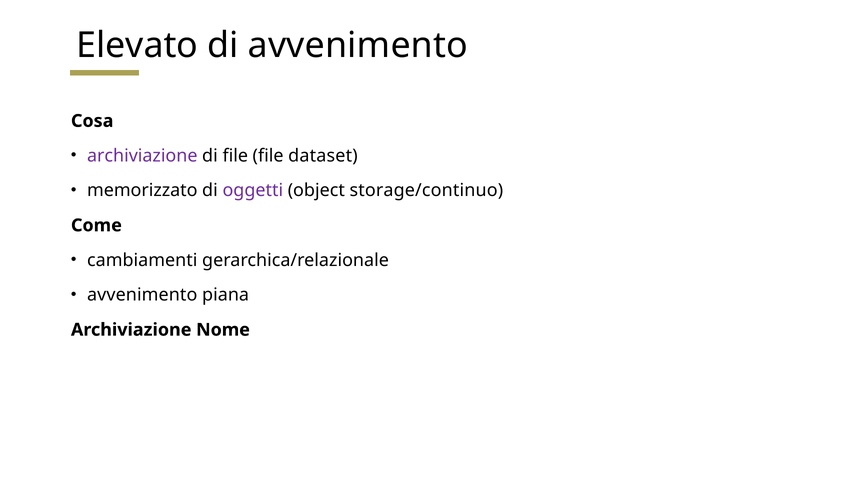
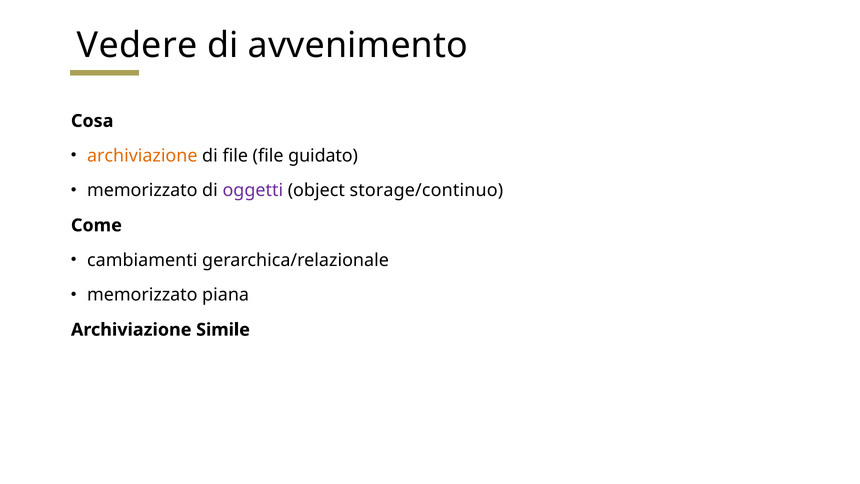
Elevato: Elevato -> Vedere
archiviazione at (142, 156) colour: purple -> orange
dataset: dataset -> guidato
avvenimento at (142, 295): avvenimento -> memorizzato
Nome: Nome -> Simile
